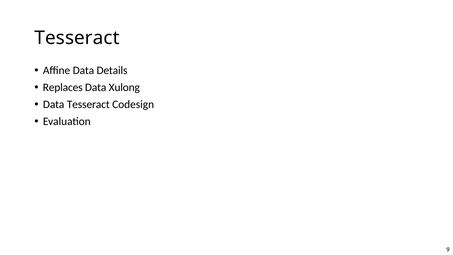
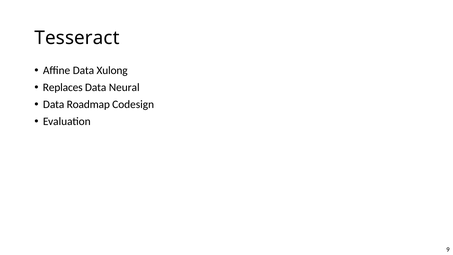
Details: Details -> Xulong
Xulong: Xulong -> Neural
Data Tesseract: Tesseract -> Roadmap
